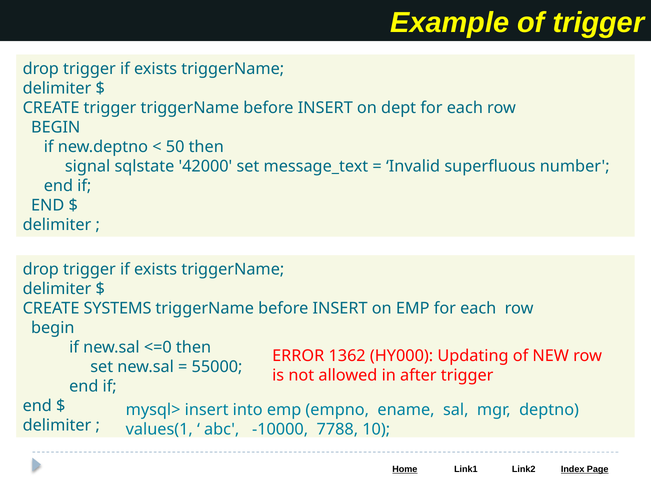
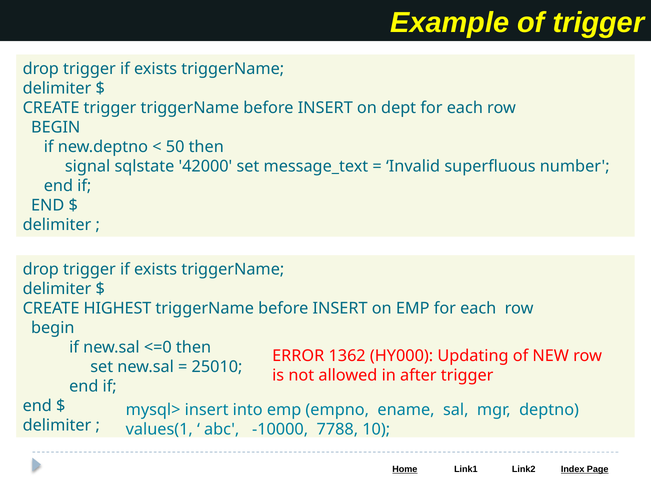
SYSTEMS: SYSTEMS -> HIGHEST
55000: 55000 -> 25010
